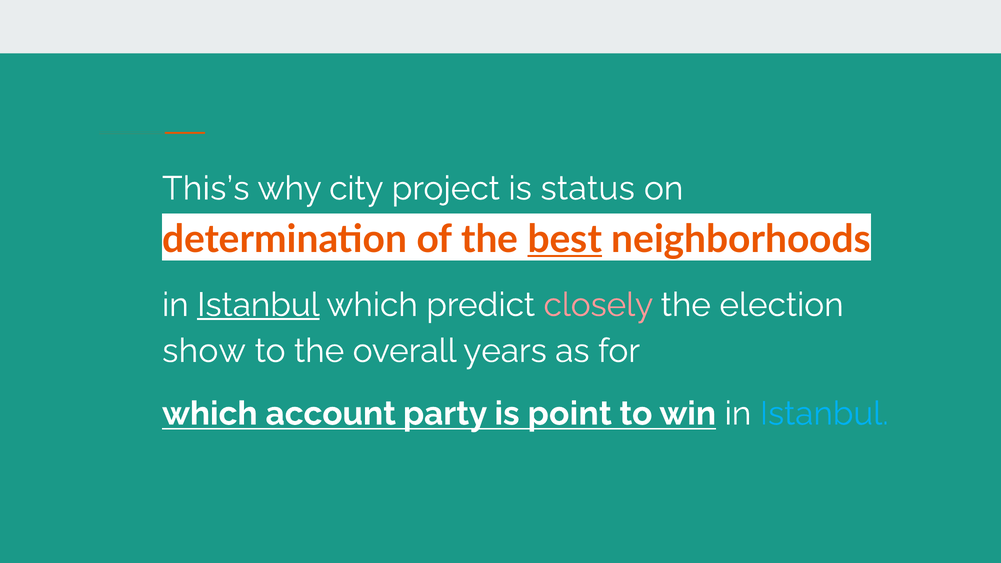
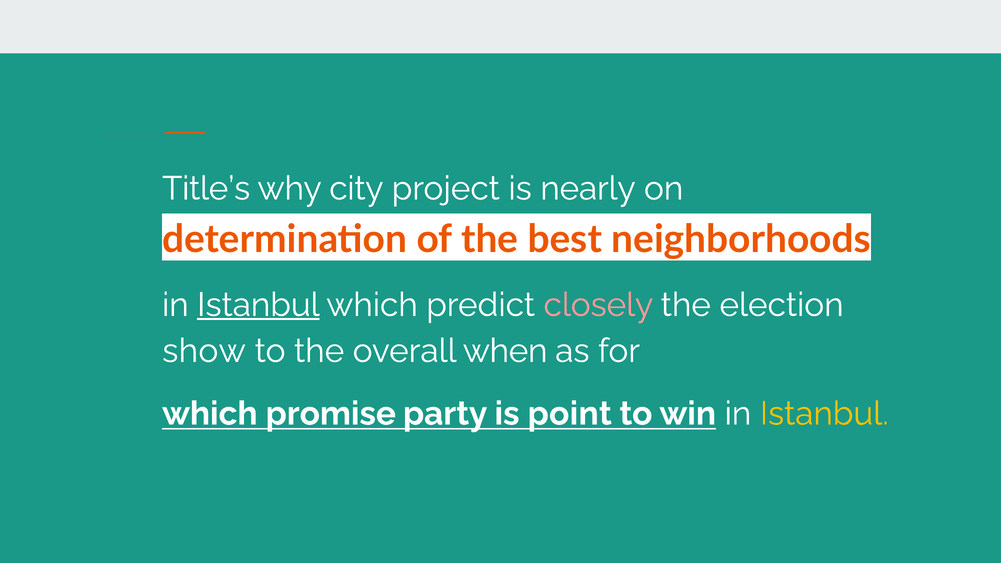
This’s: This’s -> Title’s
status: status -> nearly
best underline: present -> none
years: years -> when
account: account -> promise
Istanbul at (824, 414) colour: light blue -> yellow
